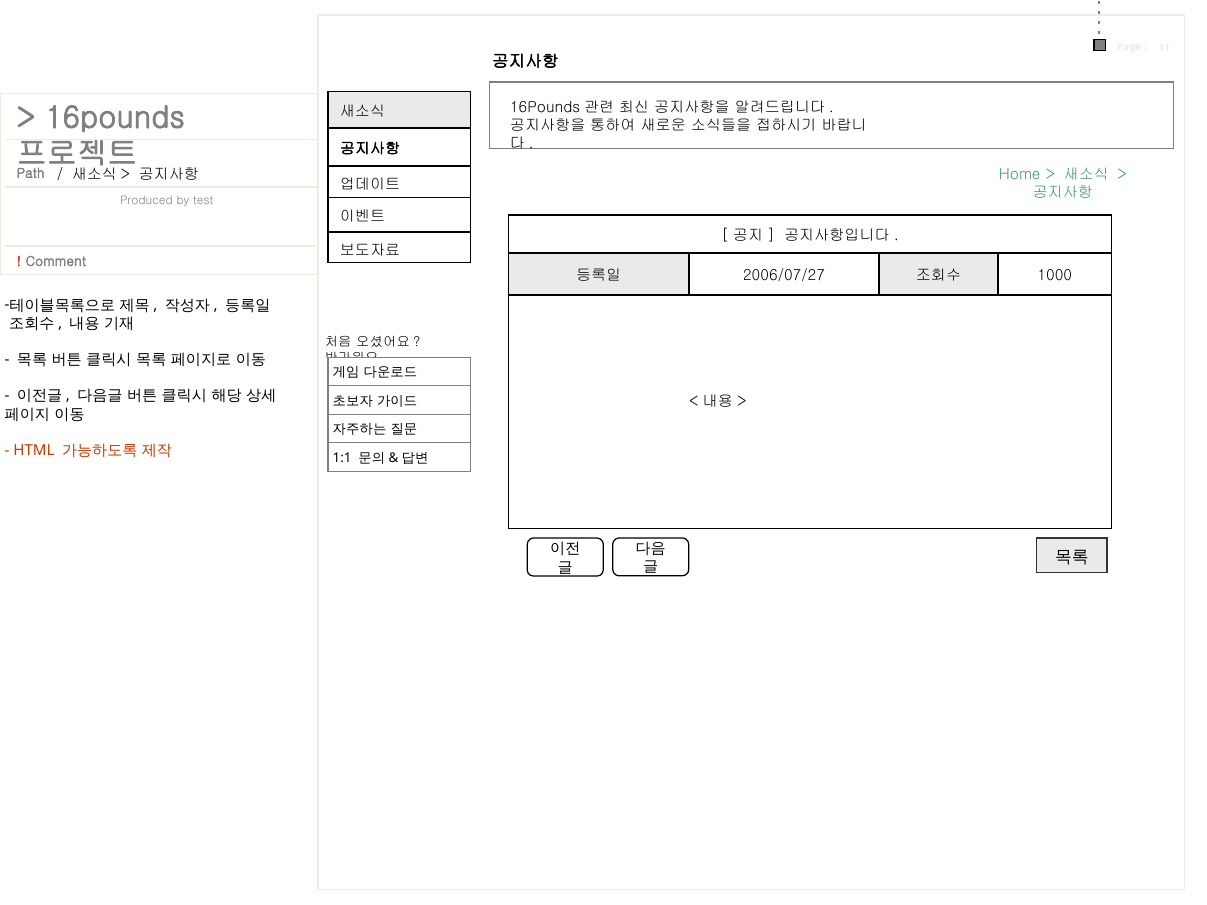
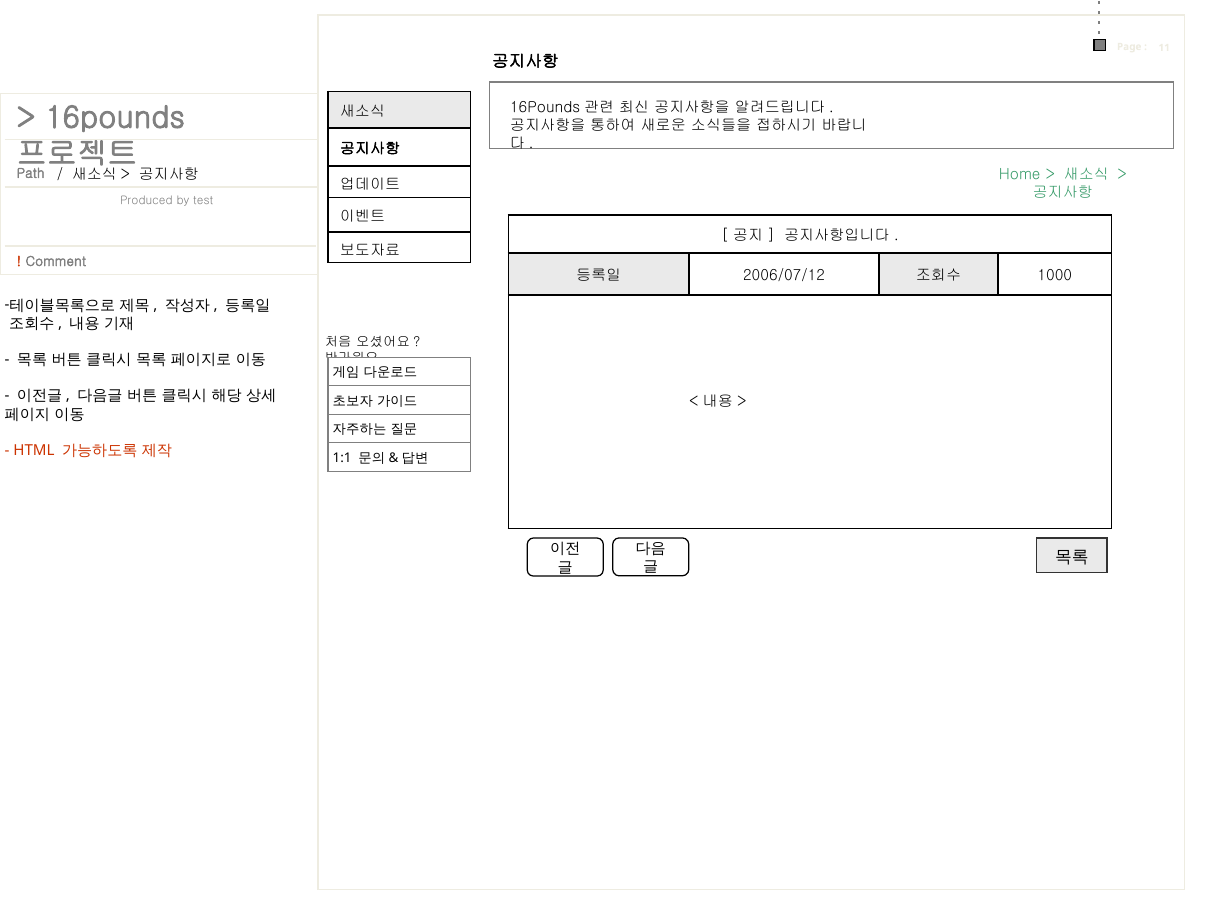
2006/07/27: 2006/07/27 -> 2006/07/12
